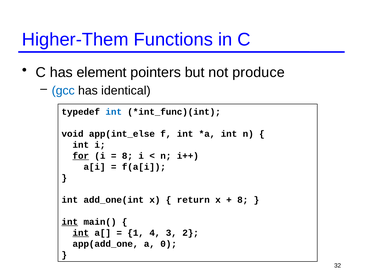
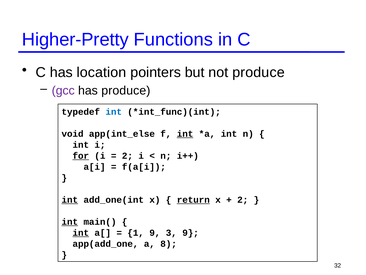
Higher-Them: Higher-Them -> Higher-Pretty
element: element -> location
gcc colour: blue -> purple
has identical: identical -> produce
int at (185, 134) underline: none -> present
8 at (127, 156): 8 -> 2
int at (70, 199) underline: none -> present
return underline: none -> present
8 at (243, 199): 8 -> 2
1 4: 4 -> 9
3 2: 2 -> 9
0: 0 -> 8
